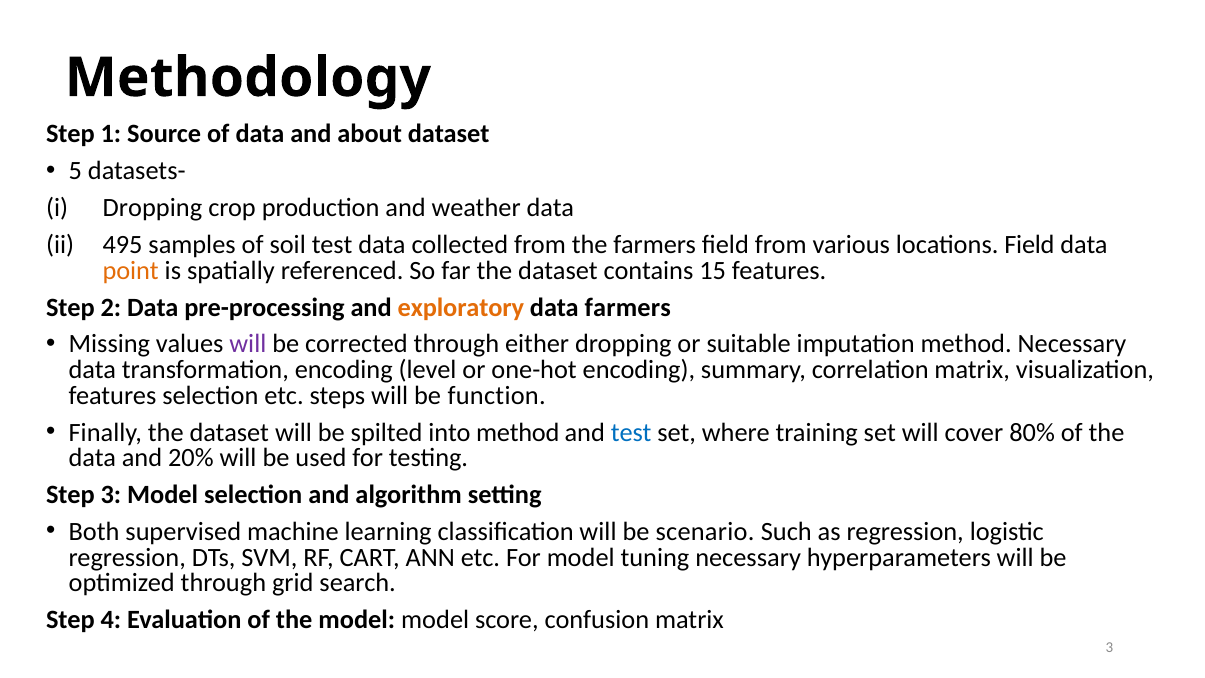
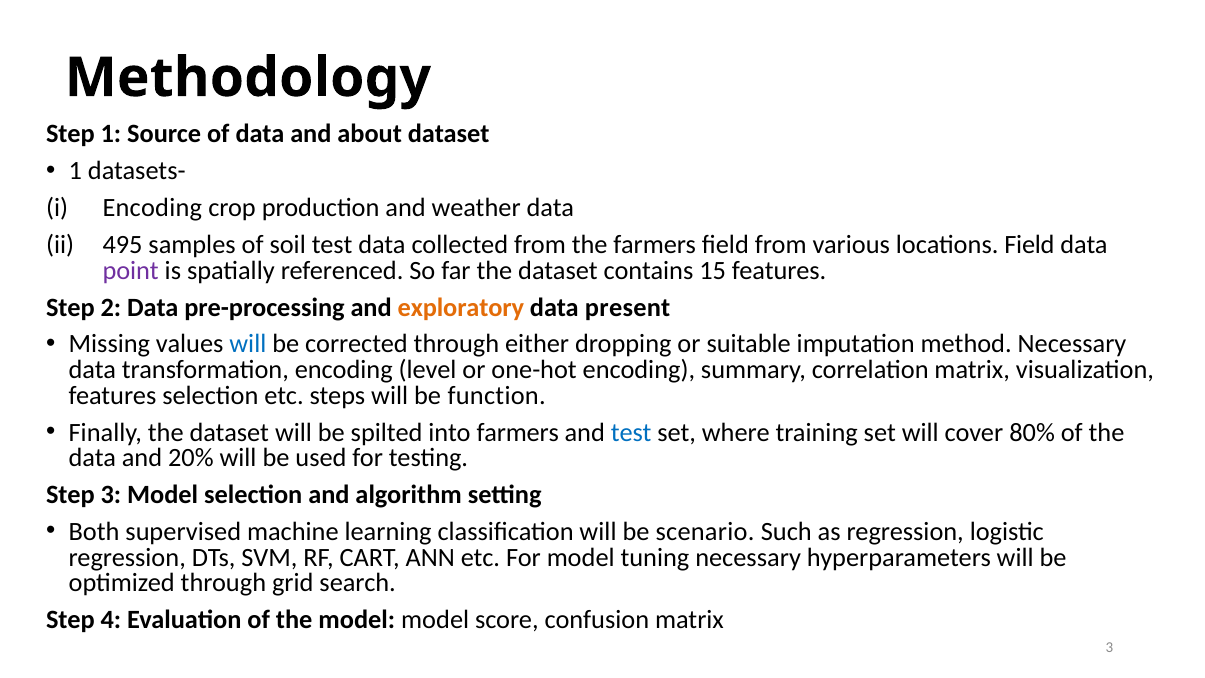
5 at (75, 171): 5 -> 1
Dropping at (152, 208): Dropping -> Encoding
point colour: orange -> purple
data farmers: farmers -> present
will at (248, 344) colour: purple -> blue
into method: method -> farmers
